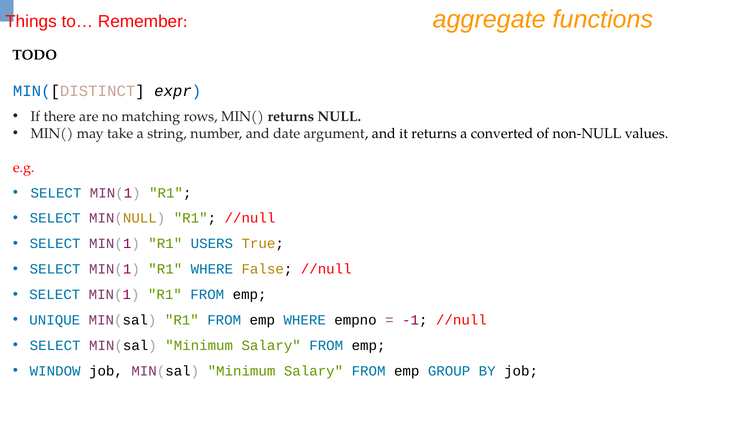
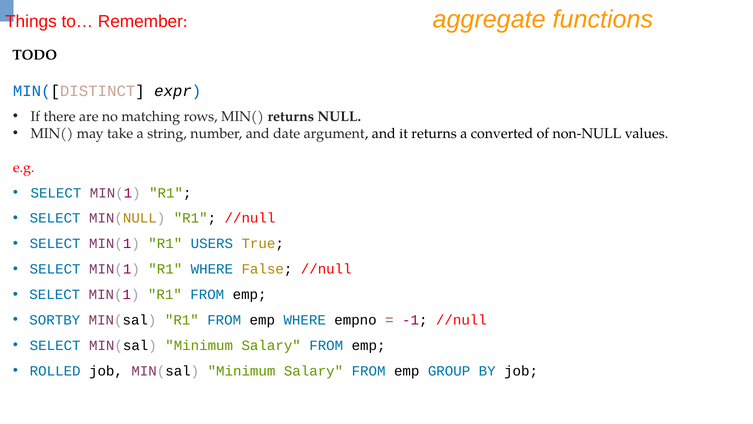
UNIQUE: UNIQUE -> SORTBY
WINDOW: WINDOW -> ROLLED
